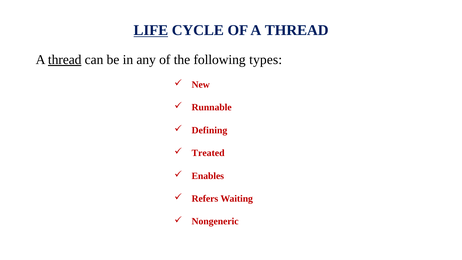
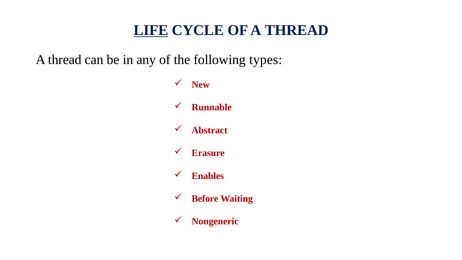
thread at (65, 60) underline: present -> none
Defining: Defining -> Abstract
Treated: Treated -> Erasure
Refers: Refers -> Before
